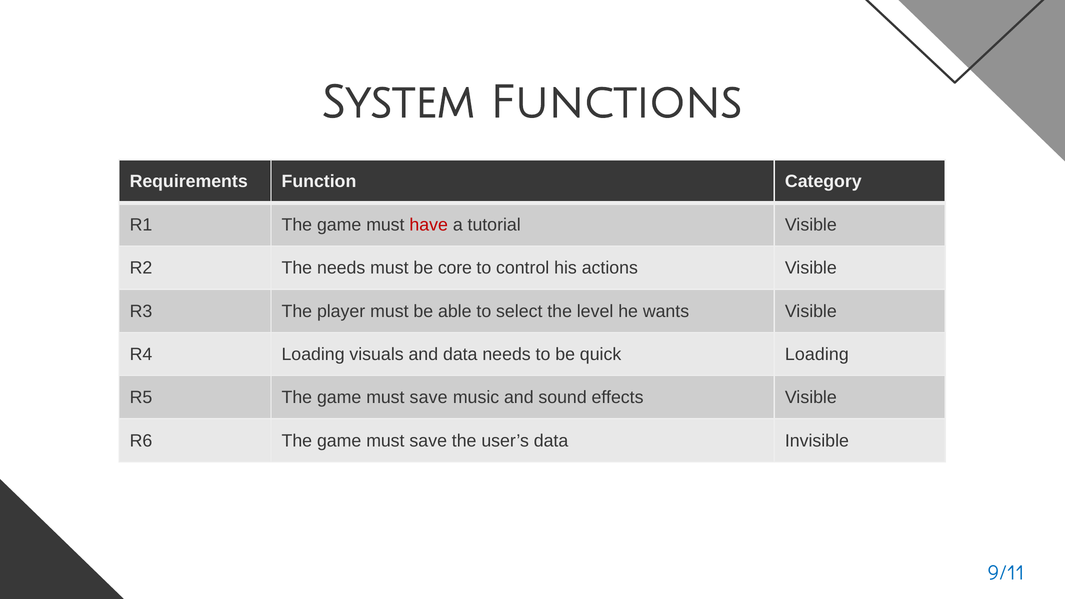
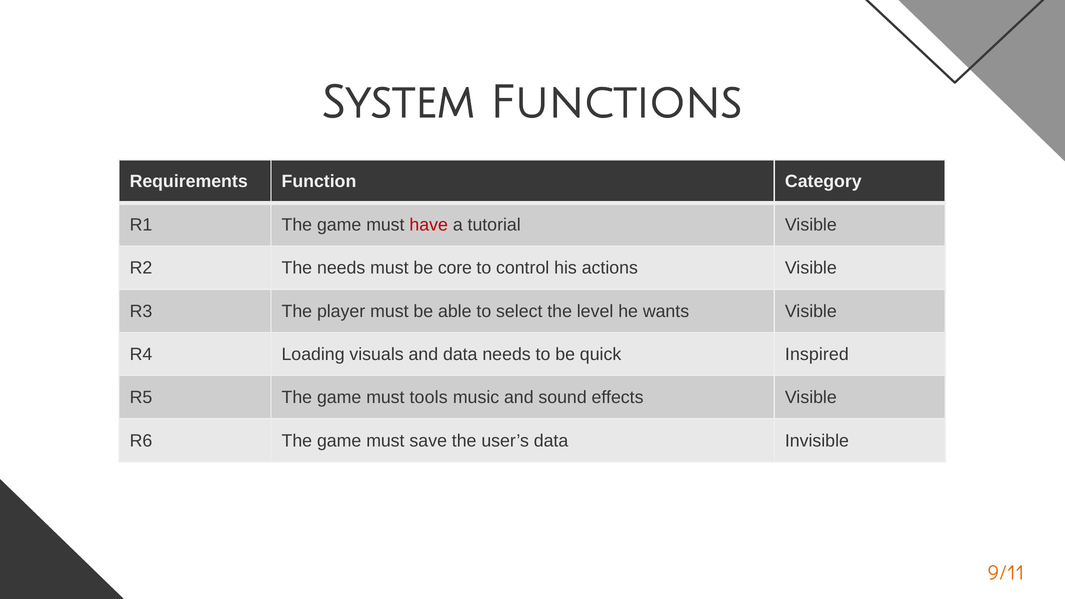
quick Loading: Loading -> Inspired
save at (429, 398): save -> tools
9/11 colour: blue -> orange
